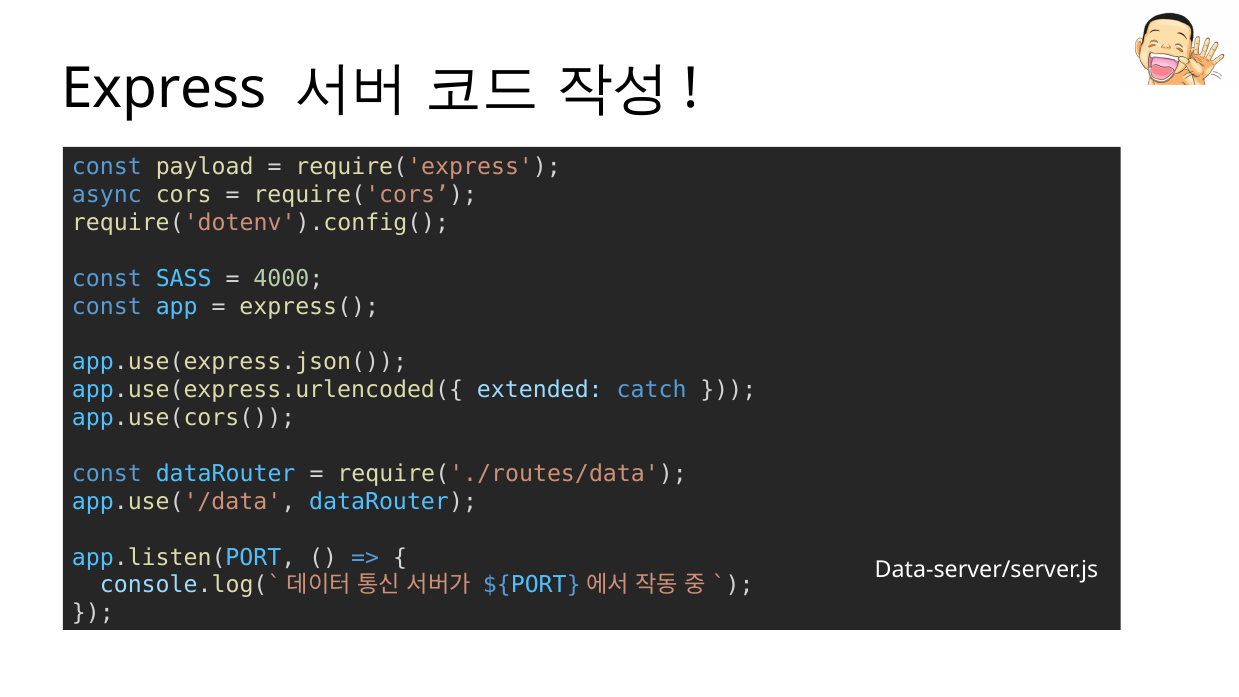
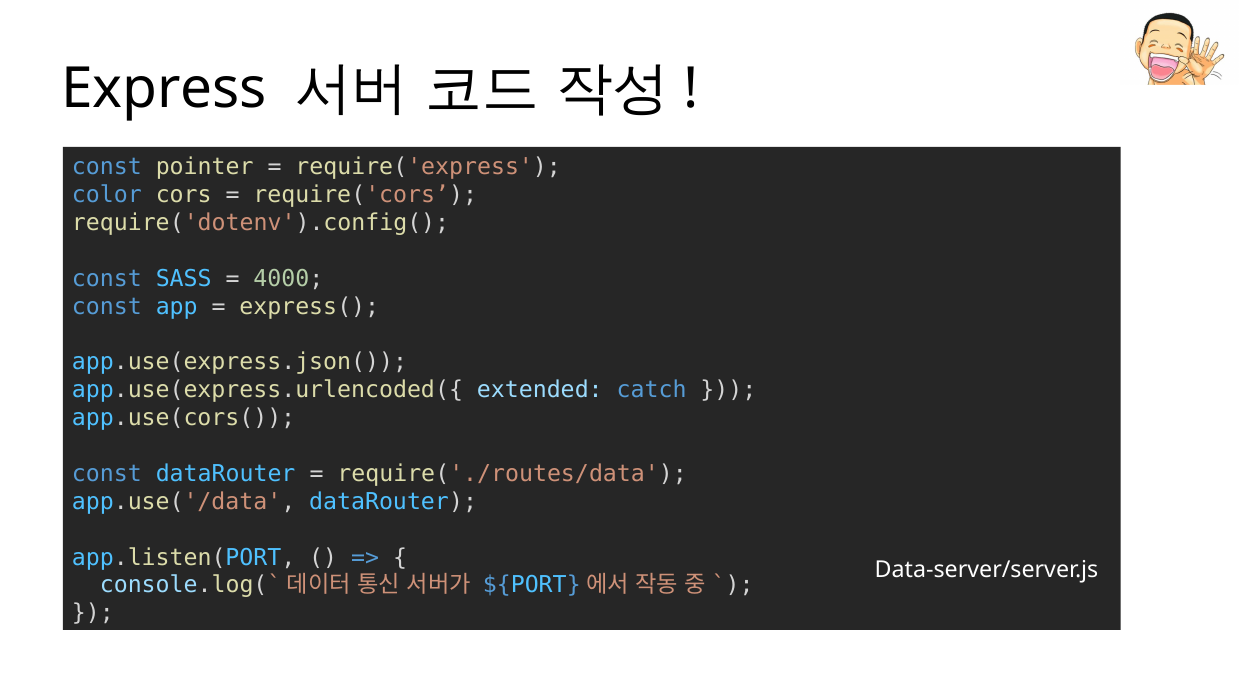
payload: payload -> pointer
async: async -> color
